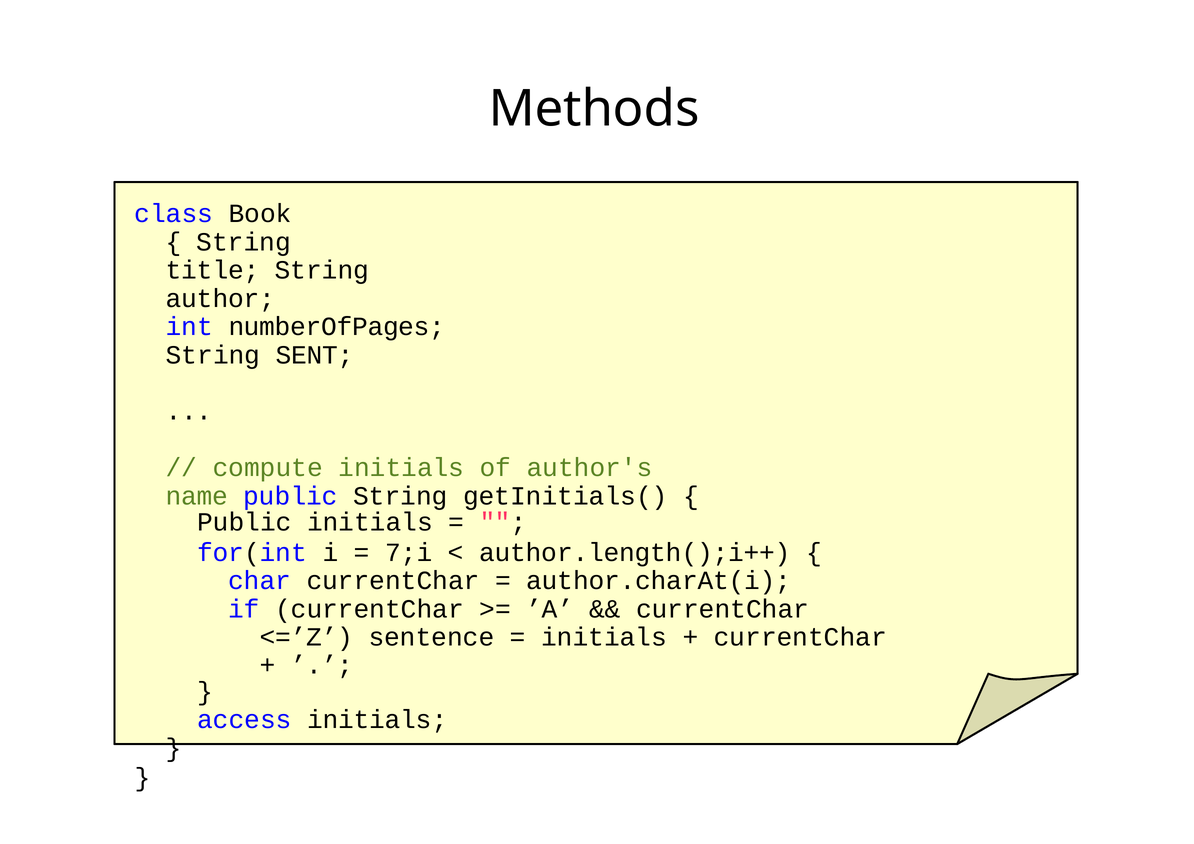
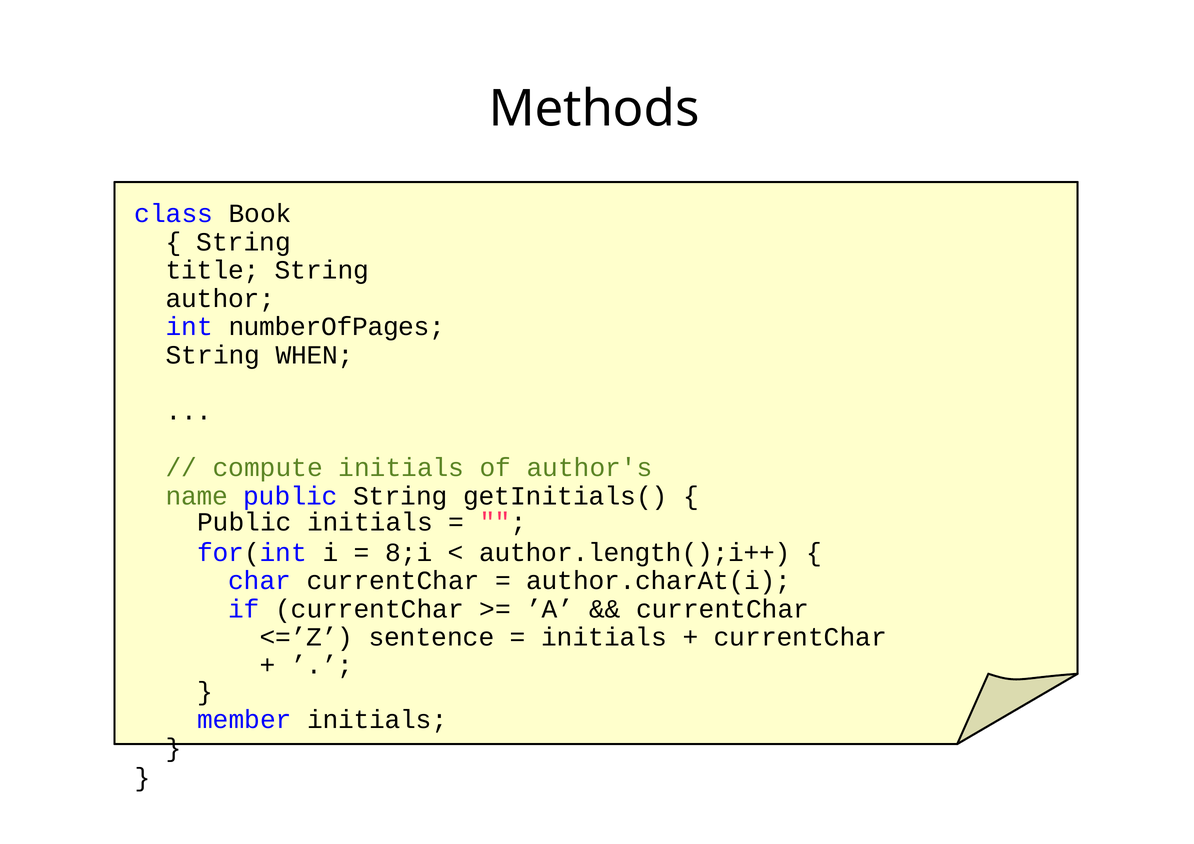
SENT: SENT -> WHEN
7;i: 7;i -> 8;i
access: access -> member
